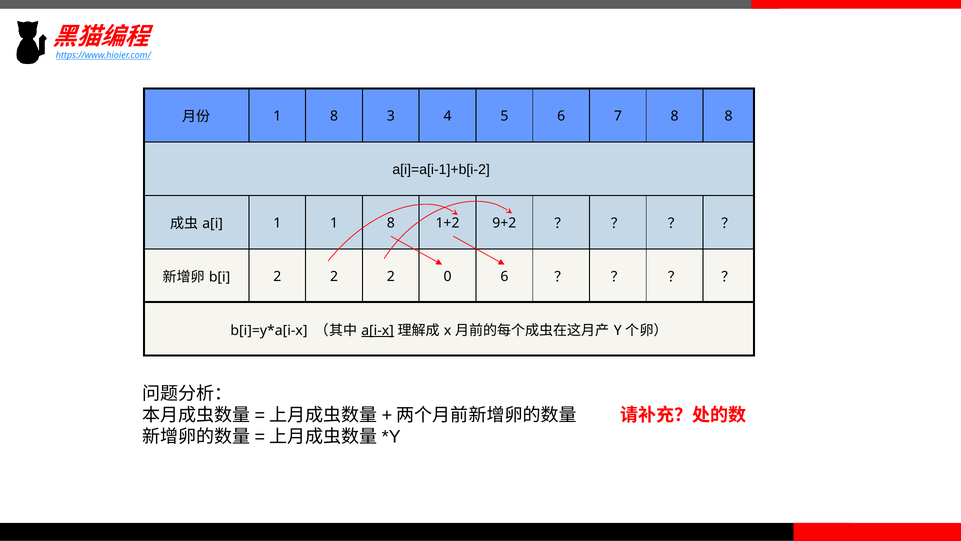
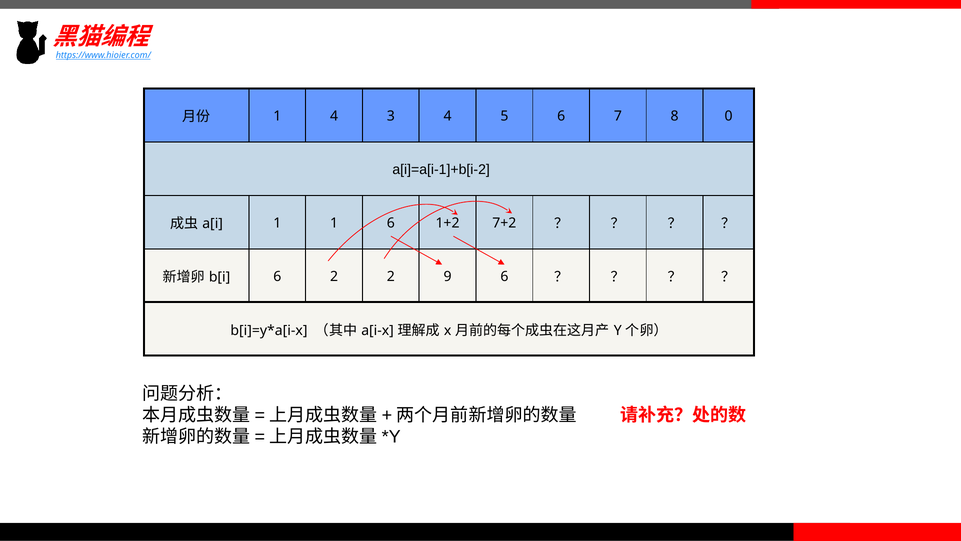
8 at (334, 116): 8 -> 4
8 at (729, 116): 8 -> 0
8 at (391, 223): 8 -> 6
9+2: 9+2 -> 7+2
2 at (277, 276): 2 -> 6
0: 0 -> 9
a[i-x underline: present -> none
